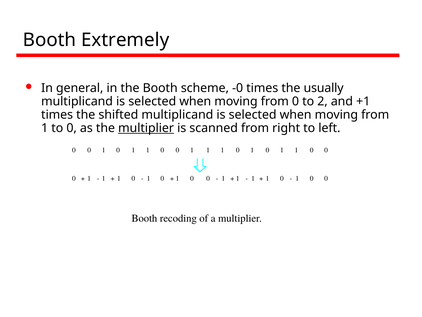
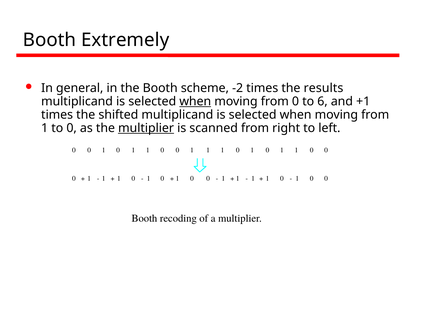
-0: -0 -> -2
usually: usually -> results
when at (195, 101) underline: none -> present
2: 2 -> 6
